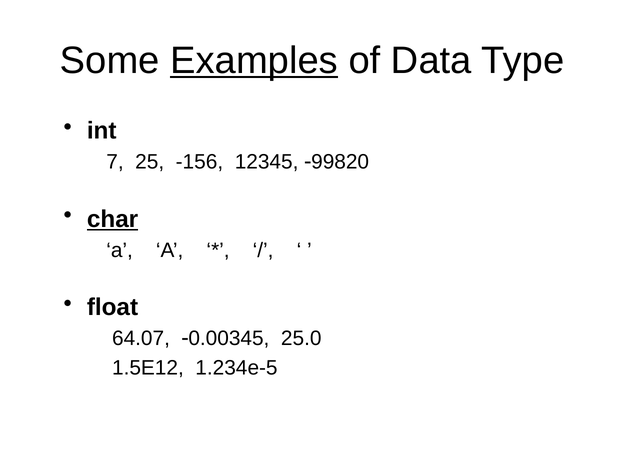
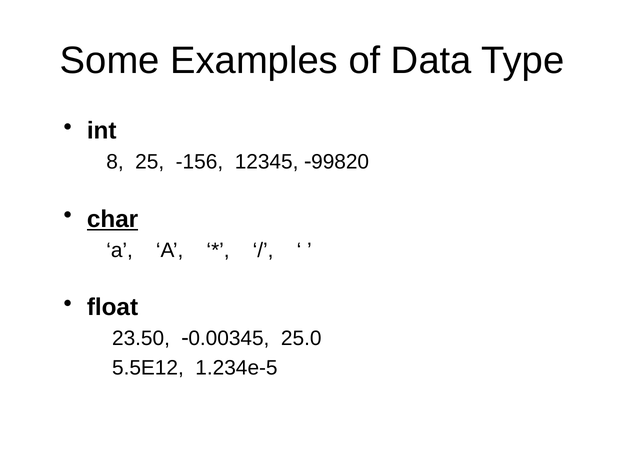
Examples underline: present -> none
7: 7 -> 8
64.07: 64.07 -> 23.50
1.5E12: 1.5E12 -> 5.5E12
